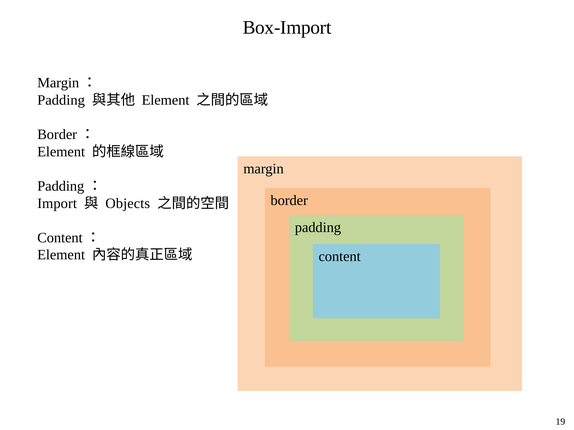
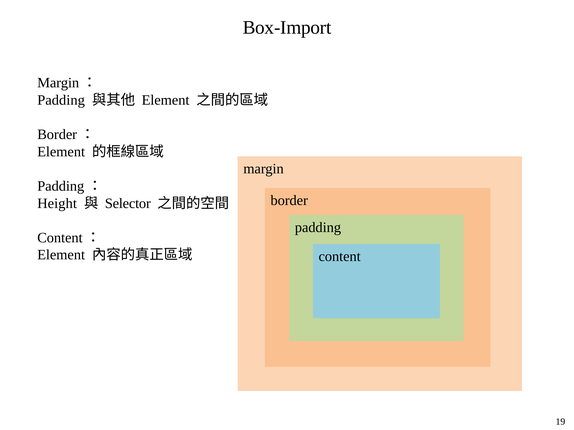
Import: Import -> Height
Objects: Objects -> Selector
